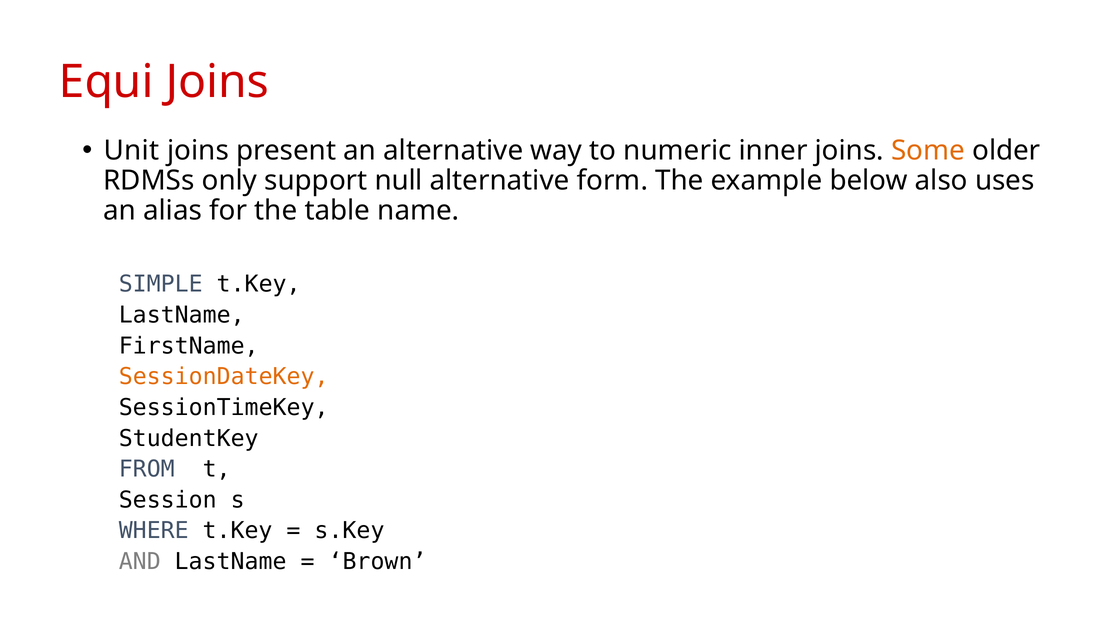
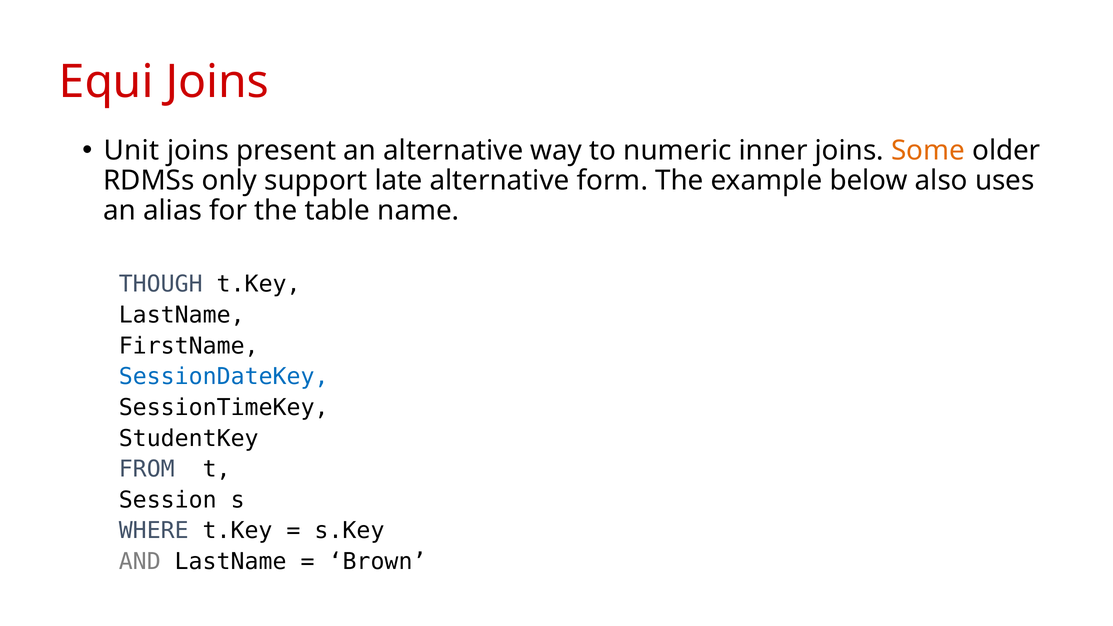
null: null -> late
SIMPLE: SIMPLE -> THOUGH
SessionDateKey colour: orange -> blue
